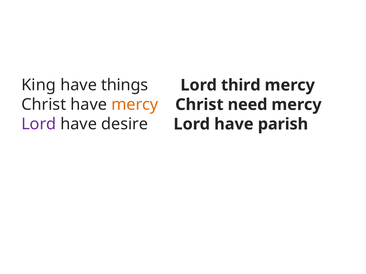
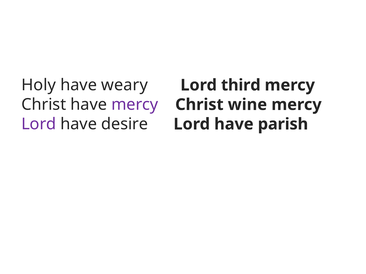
King: King -> Holy
things: things -> weary
mercy at (135, 105) colour: orange -> purple
need: need -> wine
